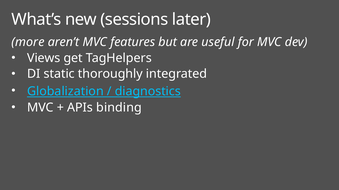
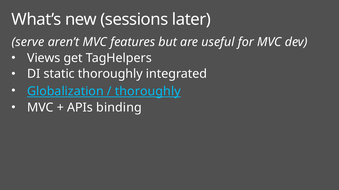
more: more -> serve
diagnostics at (148, 92): diagnostics -> thoroughly
